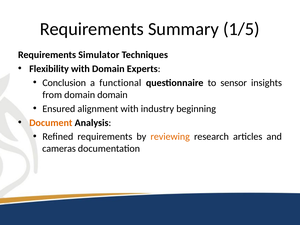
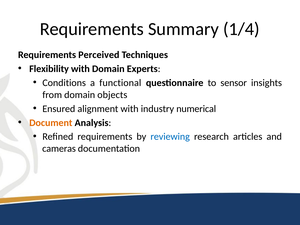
1/5: 1/5 -> 1/4
Simulator: Simulator -> Perceived
Conclusion: Conclusion -> Conditions
domain domain: domain -> objects
beginning: beginning -> numerical
reviewing colour: orange -> blue
